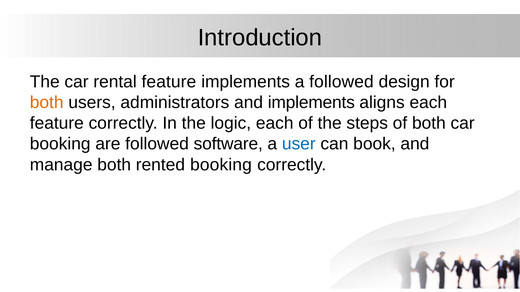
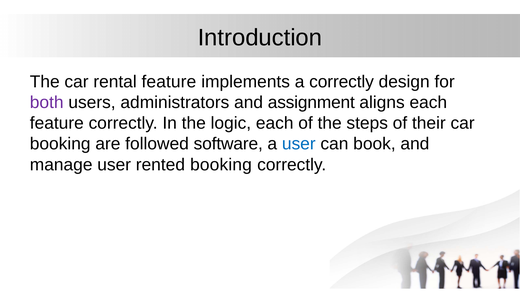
a followed: followed -> correctly
both at (47, 103) colour: orange -> purple
and implements: implements -> assignment
of both: both -> their
manage both: both -> user
